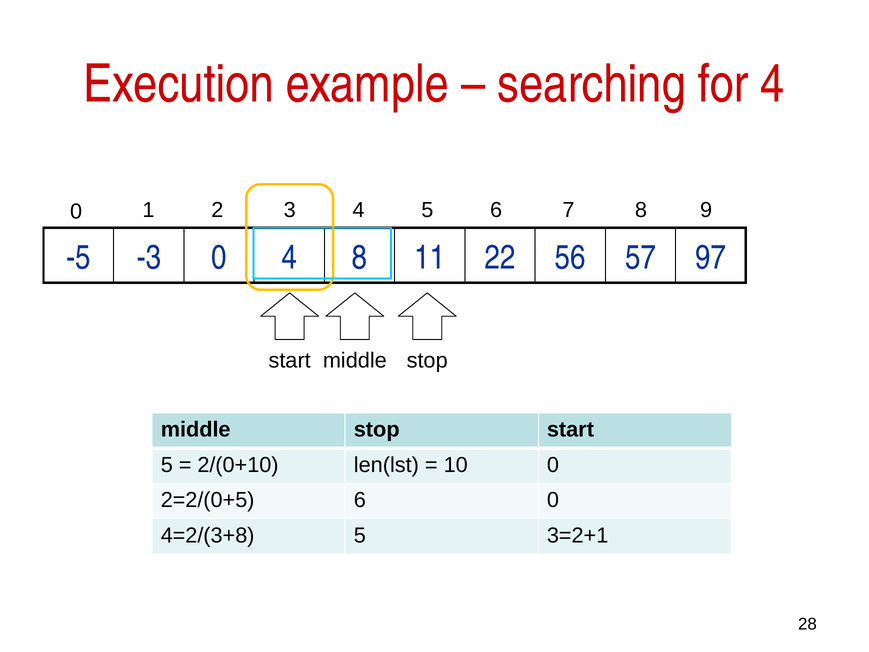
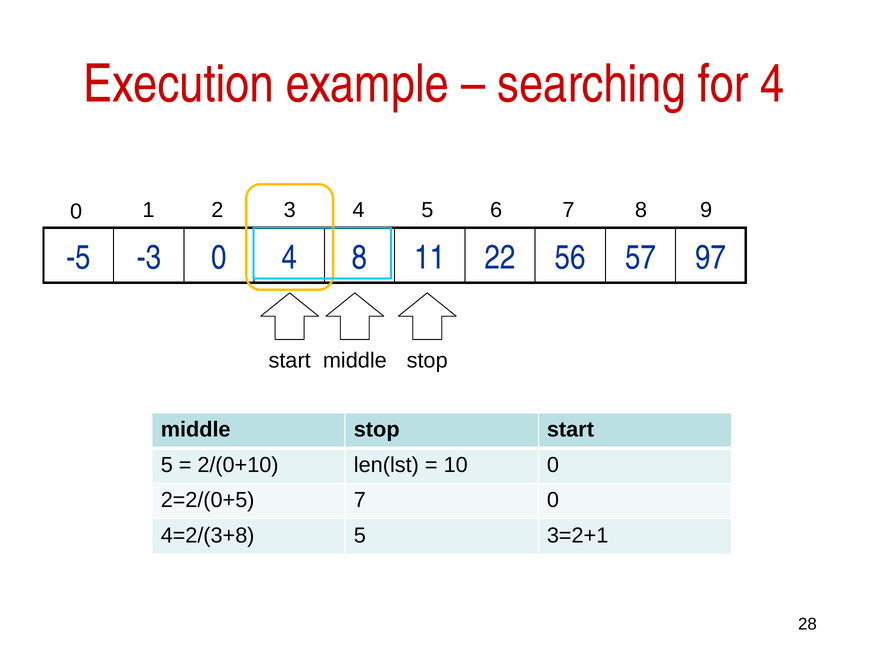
2 6: 6 -> 7
